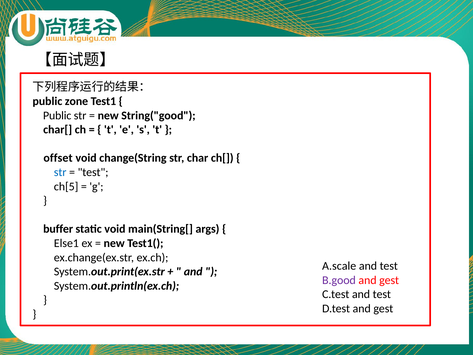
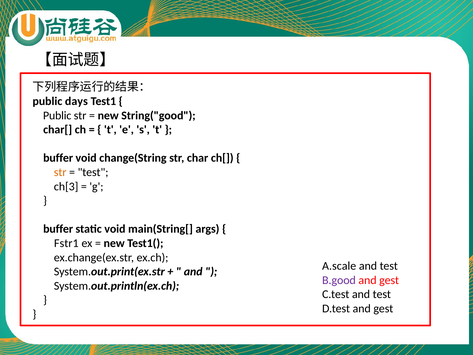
zone: zone -> days
offset at (58, 158): offset -> buffer
str at (60, 172) colour: blue -> orange
ch[5: ch[5 -> ch[3
Else1: Else1 -> Fstr1
